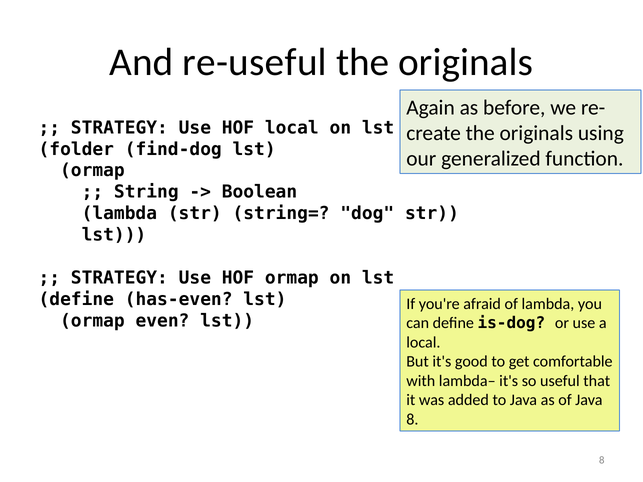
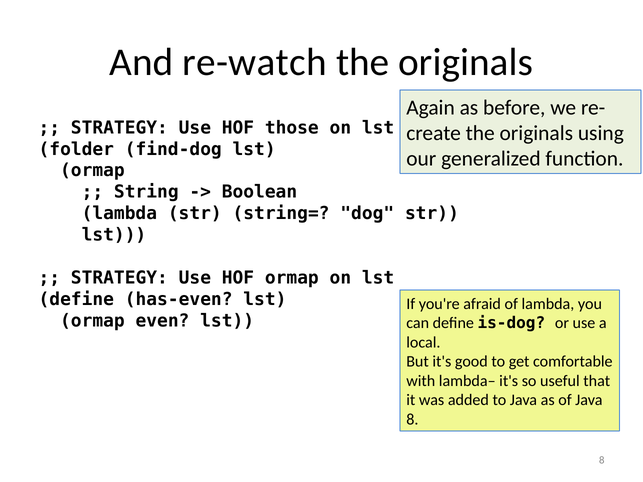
re-useful: re-useful -> re-watch
HOF local: local -> those
